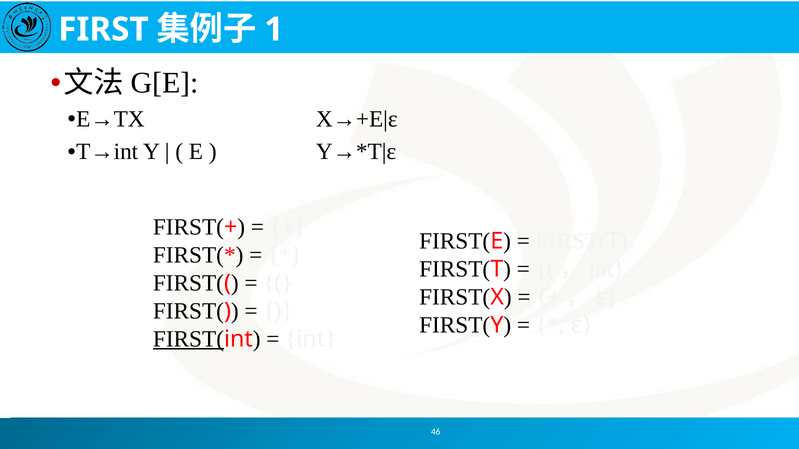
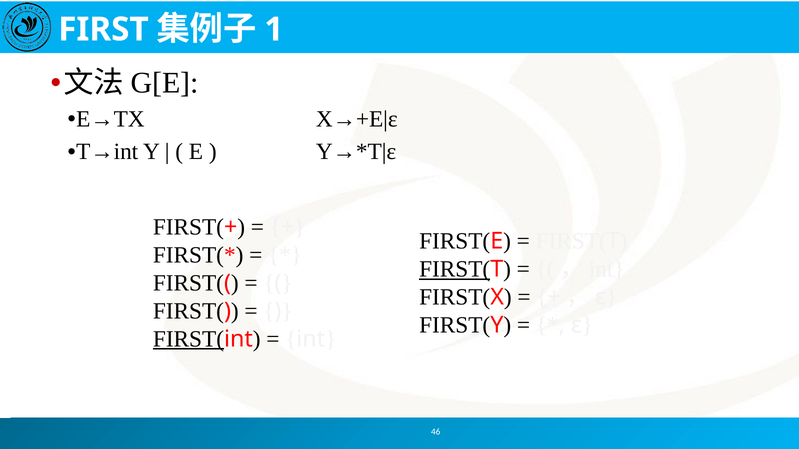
FIRST( at (455, 269) underline: none -> present
